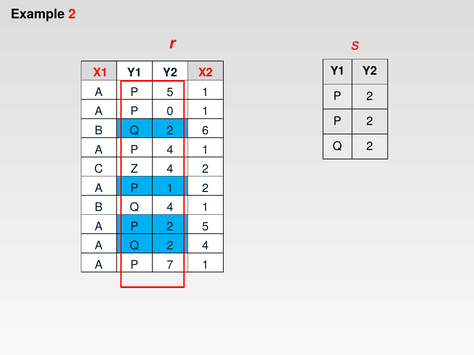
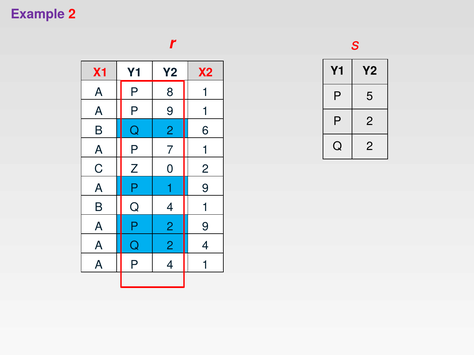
Example colour: black -> purple
P 5: 5 -> 8
2 at (370, 96): 2 -> 5
P 0: 0 -> 9
P 4: 4 -> 7
Z 4: 4 -> 0
1 2: 2 -> 9
2 5: 5 -> 9
P 7: 7 -> 4
